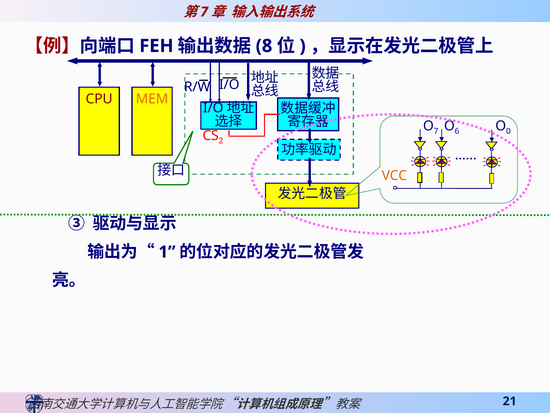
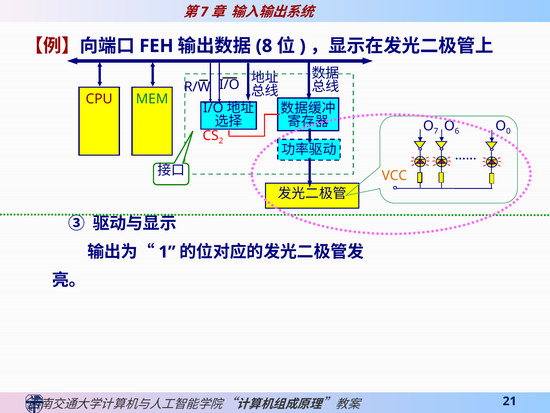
MEM colour: orange -> green
